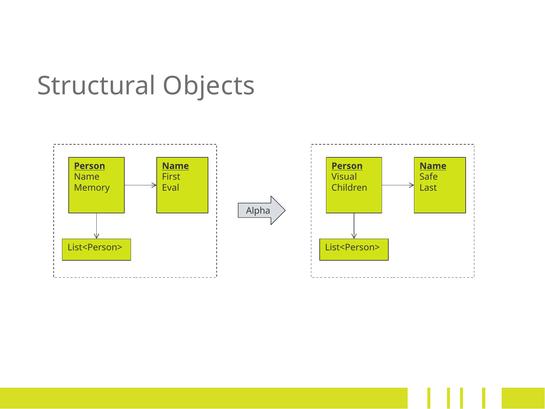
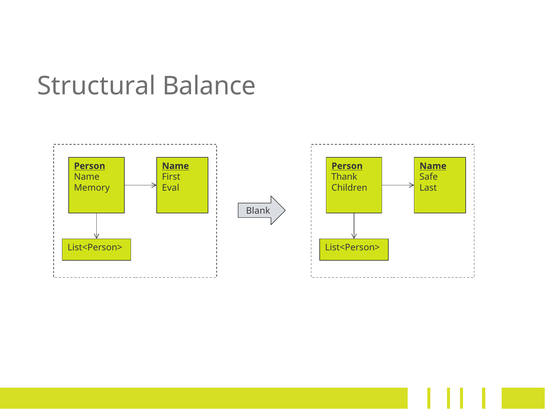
Objects: Objects -> Balance
Visual: Visual -> Thank
Alpha: Alpha -> Blank
